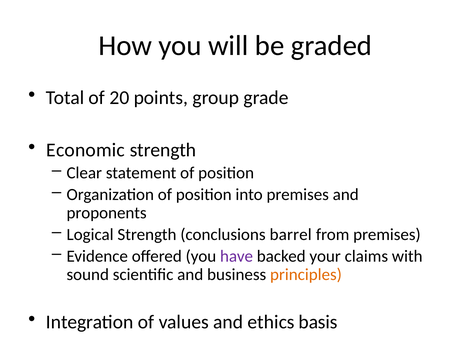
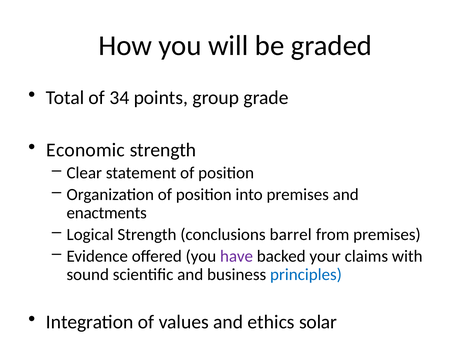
20: 20 -> 34
proponents: proponents -> enactments
principles colour: orange -> blue
basis: basis -> solar
